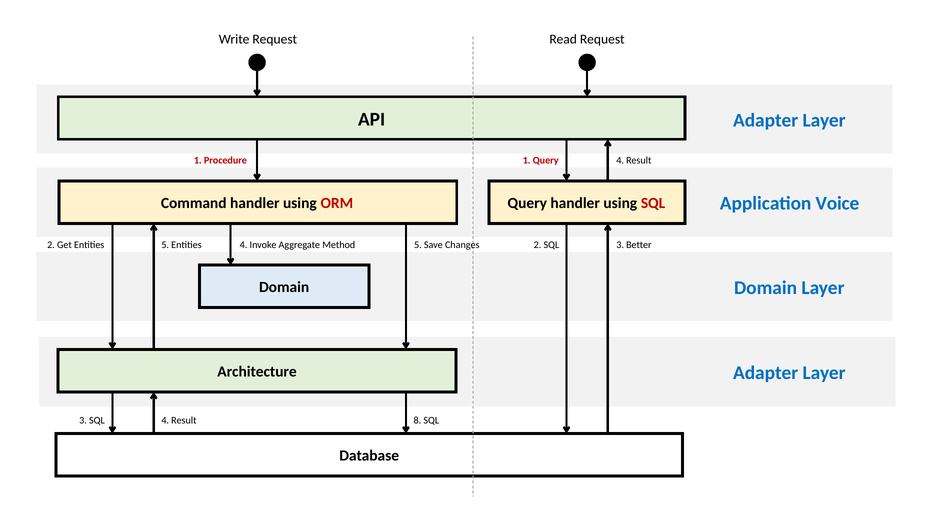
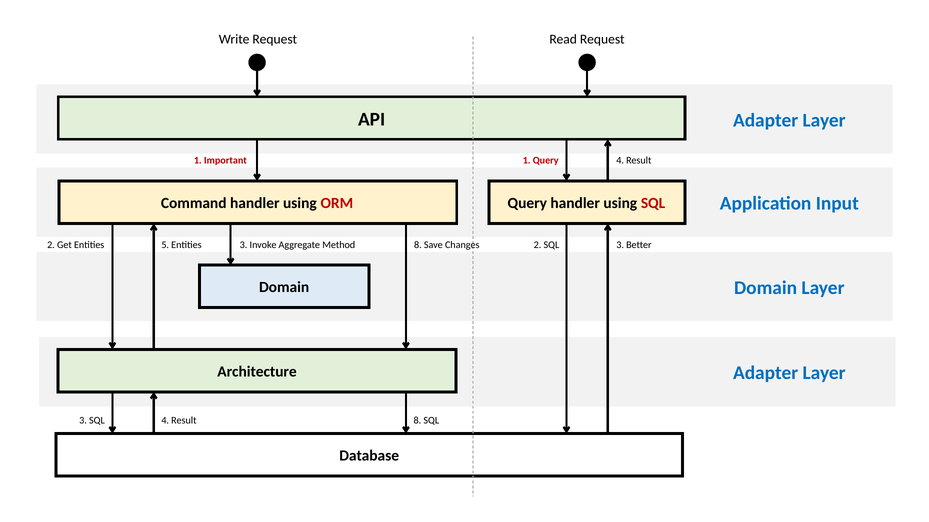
Procedure: Procedure -> Important
Voice: Voice -> Input
5 Entities 4: 4 -> 3
Method 5: 5 -> 8
